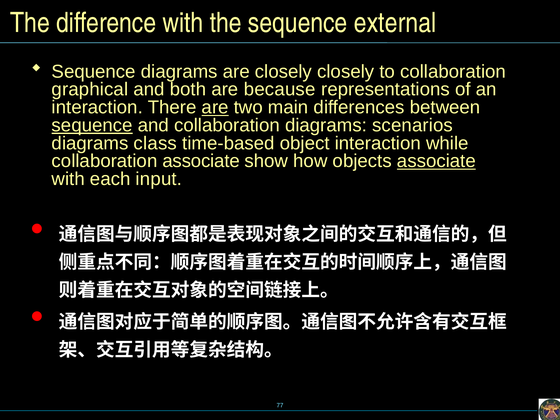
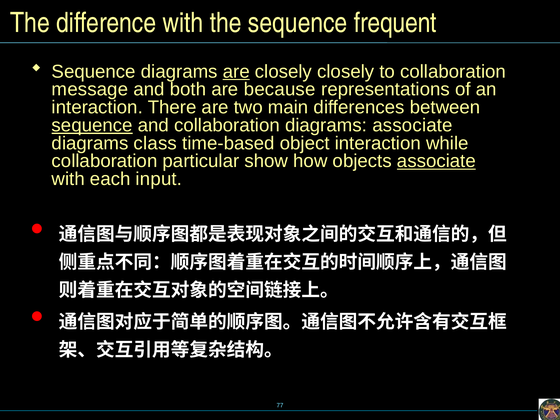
external: external -> frequent
are at (236, 72) underline: none -> present
graphical: graphical -> message
are at (215, 107) underline: present -> none
diagrams scenarios: scenarios -> associate
collaboration associate: associate -> particular
